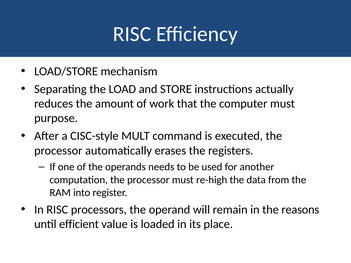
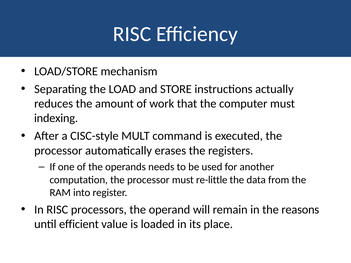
purpose: purpose -> indexing
re-high: re-high -> re-little
